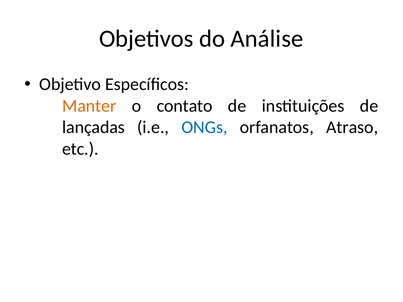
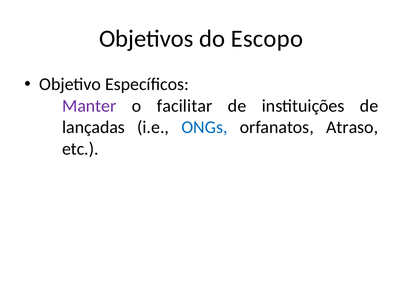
Análise: Análise -> Escopo
Manter colour: orange -> purple
contato: contato -> facilitar
